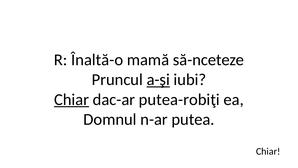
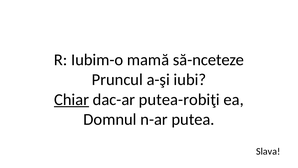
Înaltă-o: Înaltă-o -> Iubim-o
a-şi underline: present -> none
Chiar at (268, 151): Chiar -> Slava
